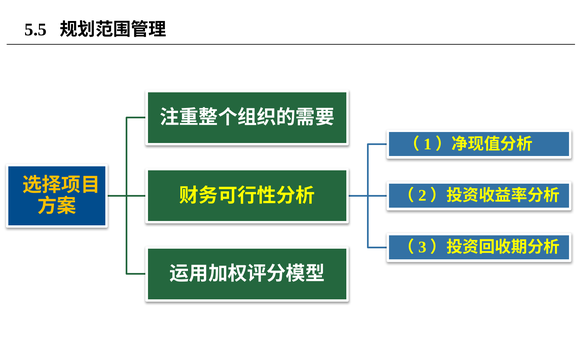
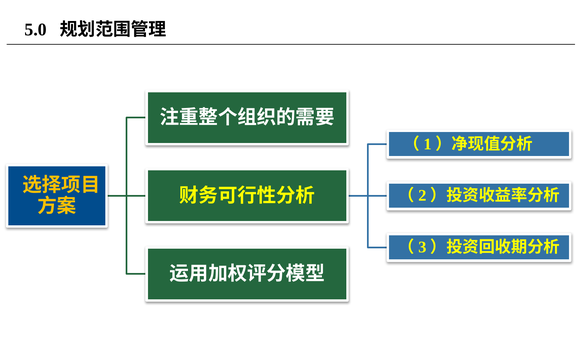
5.5: 5.5 -> 5.0
